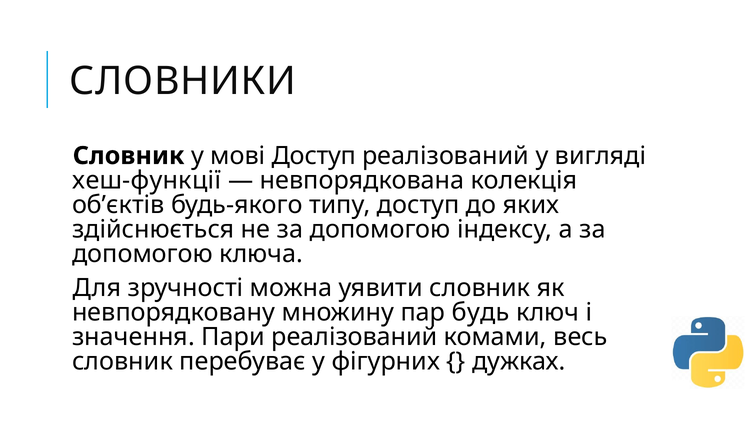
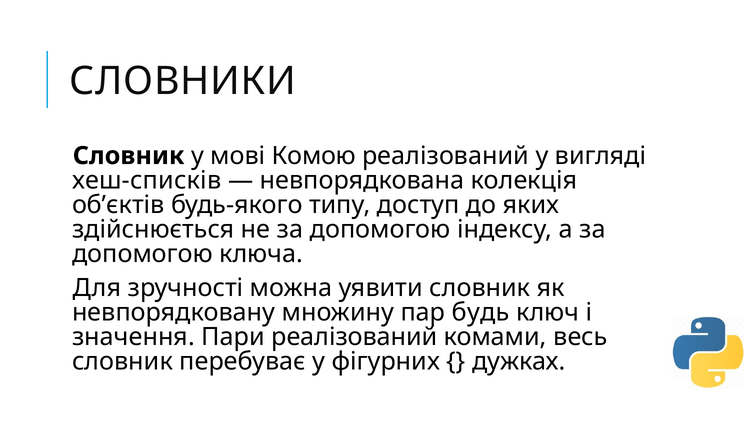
мові Доступ: Доступ -> Комою
хеш-функції: хеш-функції -> хеш-списків
